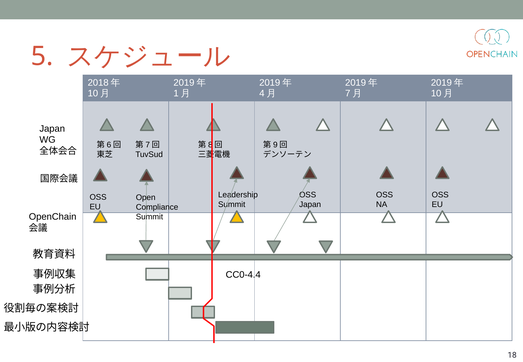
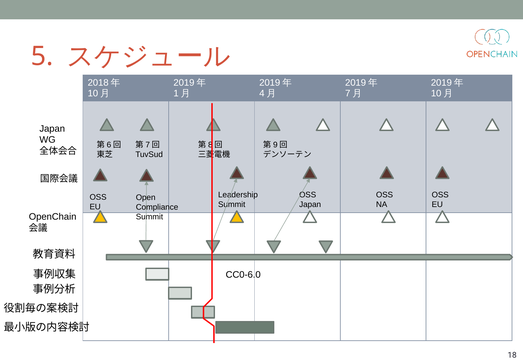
CC0-4.4: CC0-4.4 -> CC0-6.0
